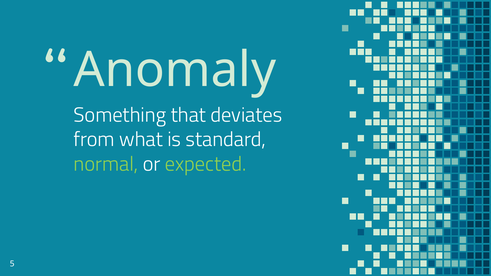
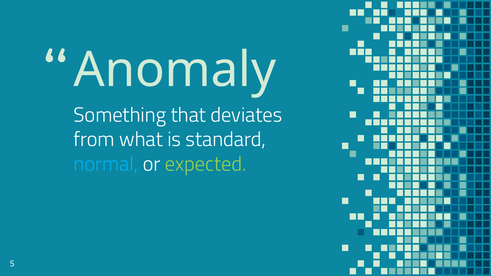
normal colour: light green -> light blue
